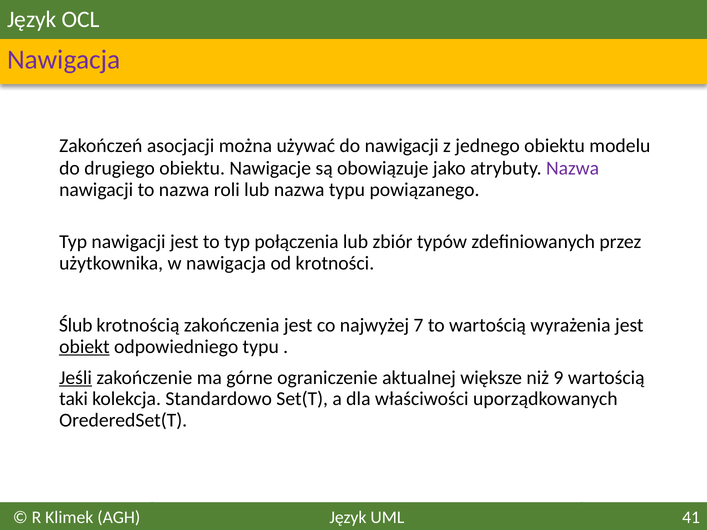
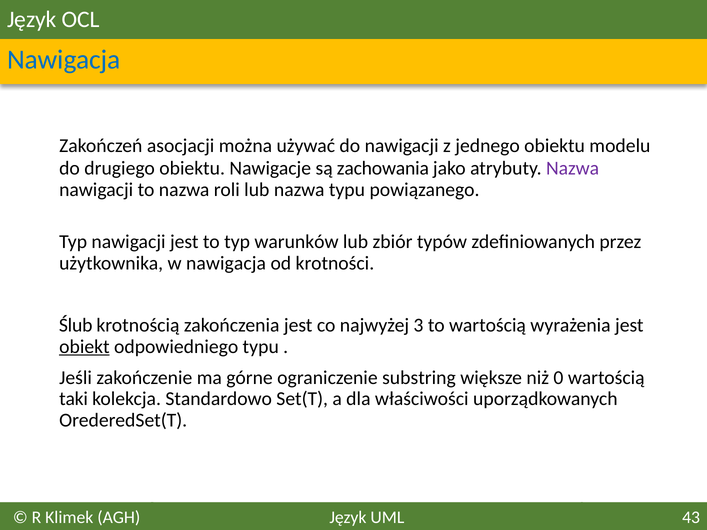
Nawigacja at (64, 60) colour: purple -> blue
obowiązuje: obowiązuje -> zachowania
połączenia: połączenia -> warunków
7: 7 -> 3
Jeśli underline: present -> none
aktualnej: aktualnej -> substring
9: 9 -> 0
41: 41 -> 43
